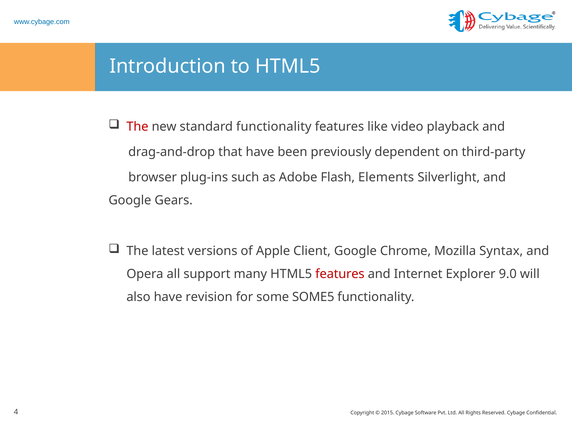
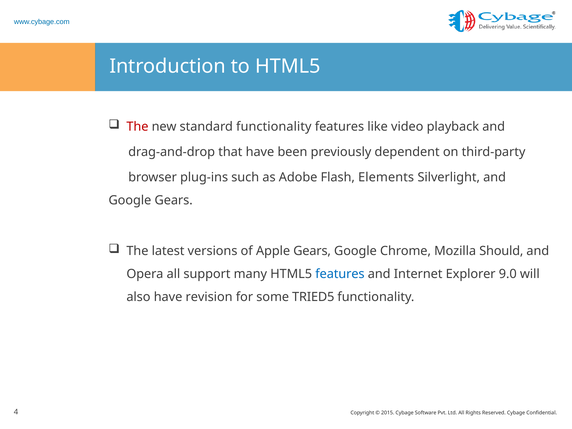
Apple Client: Client -> Gears
Syntax: Syntax -> Should
features at (340, 274) colour: red -> blue
SOME5: SOME5 -> TRIED5
